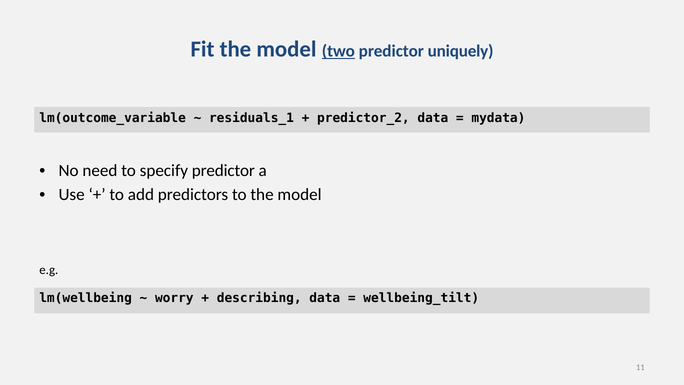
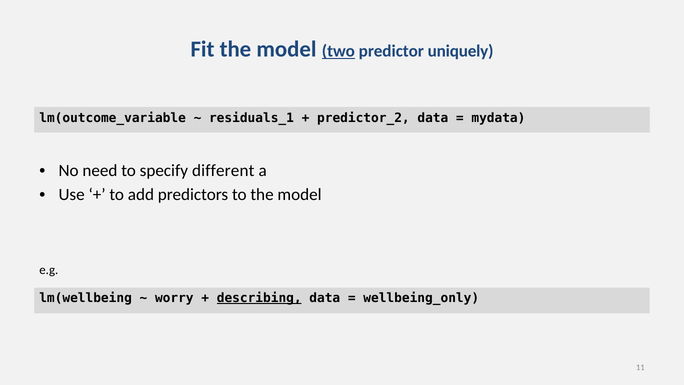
specify predictor: predictor -> different
describing underline: none -> present
wellbeing_tilt: wellbeing_tilt -> wellbeing_only
